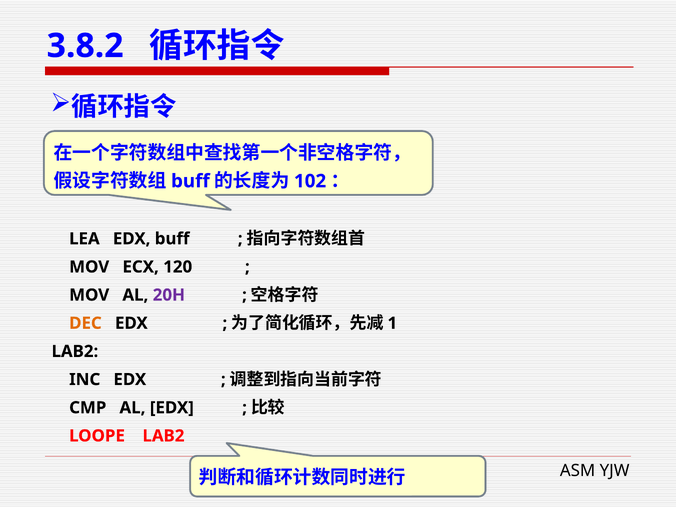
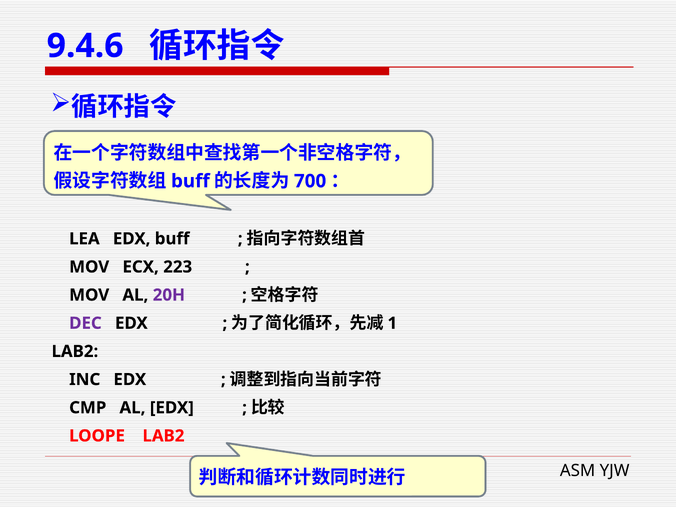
3.8.2: 3.8.2 -> 9.4.6
102: 102 -> 700
120: 120 -> 223
DEC colour: orange -> purple
